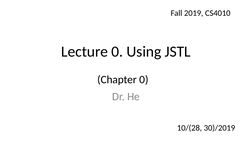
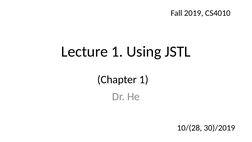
Lecture 0: 0 -> 1
Chapter 0: 0 -> 1
